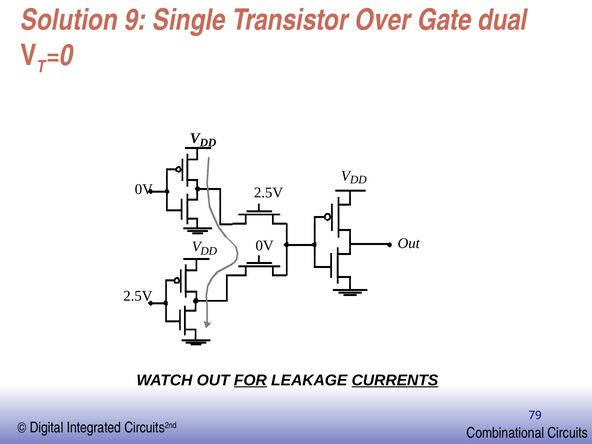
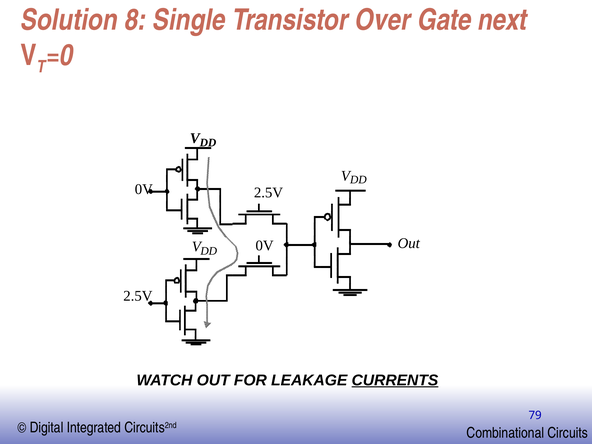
9: 9 -> 8
dual: dual -> next
FOR underline: present -> none
